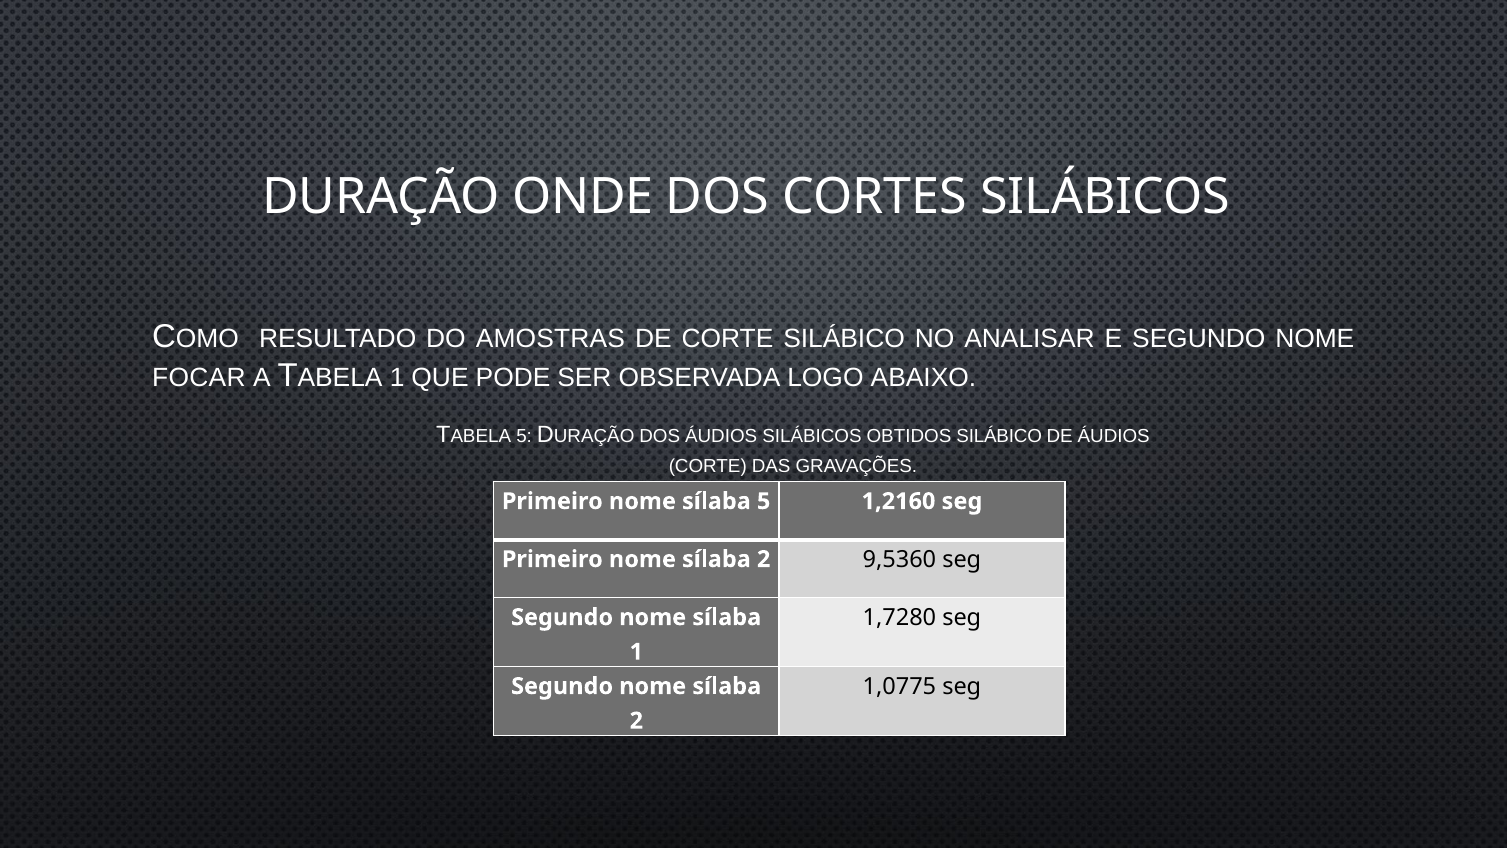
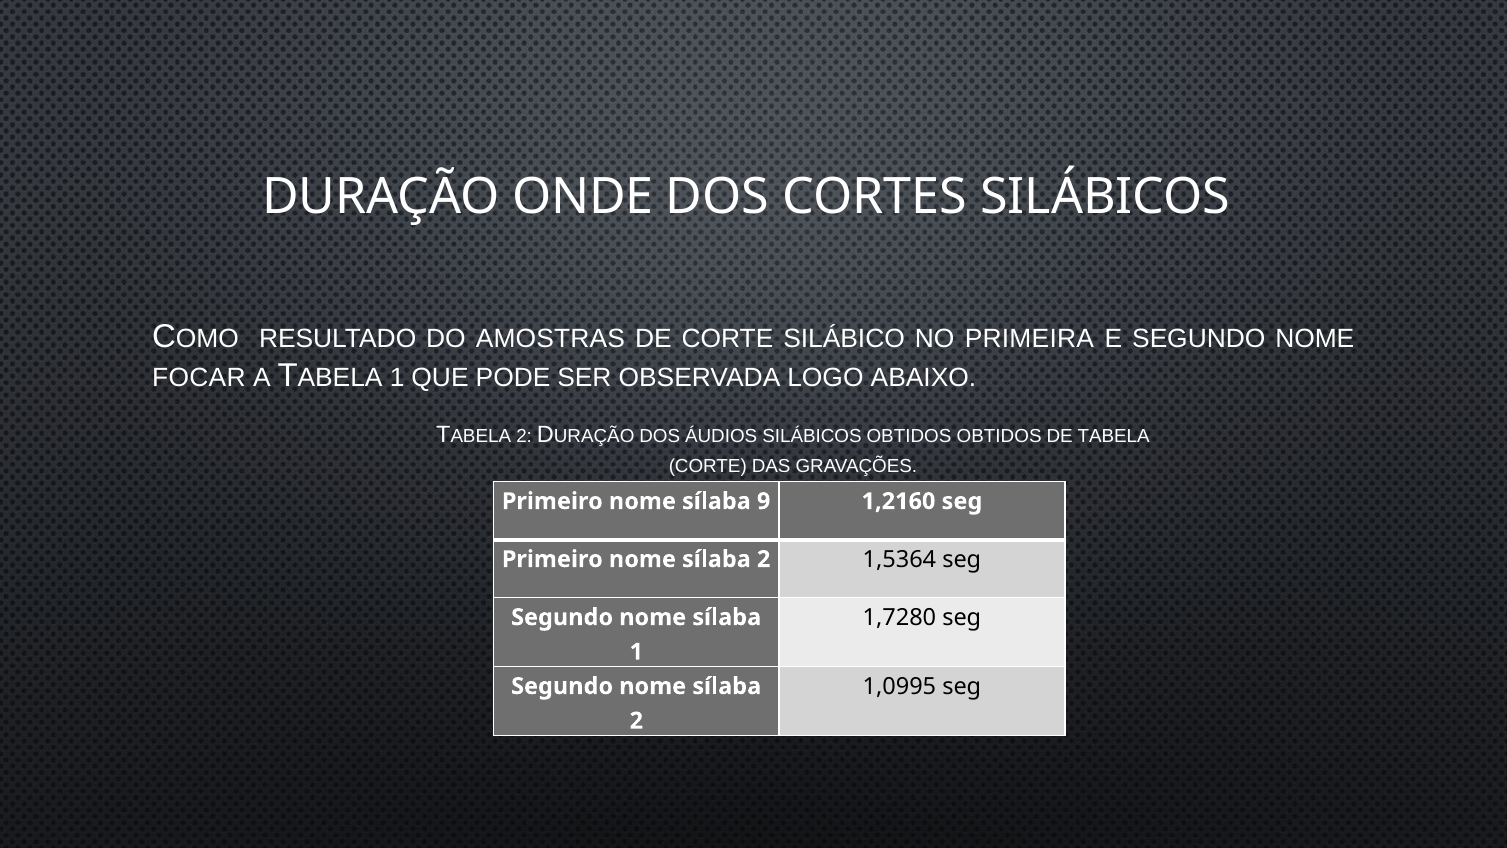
ANALISAR: ANALISAR -> PRIMEIRA
5 at (524, 436): 5 -> 2
OBTIDOS SILÁBICO: SILÁBICO -> OBTIDOS
DE ÁUDIOS: ÁUDIOS -> TABELA
sílaba 5: 5 -> 9
9,5360: 9,5360 -> 1,5364
1,0775: 1,0775 -> 1,0995
